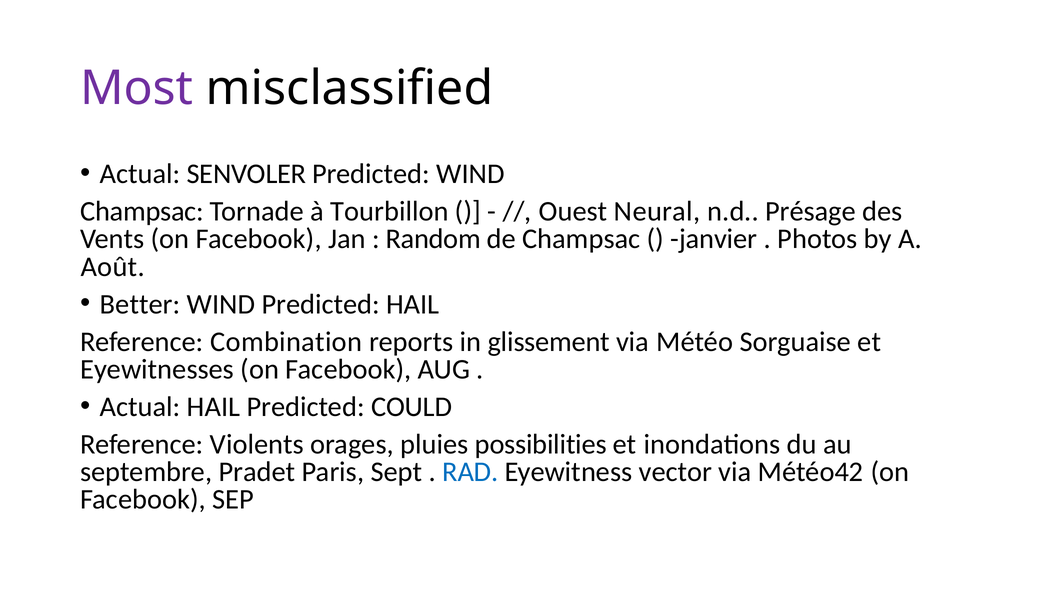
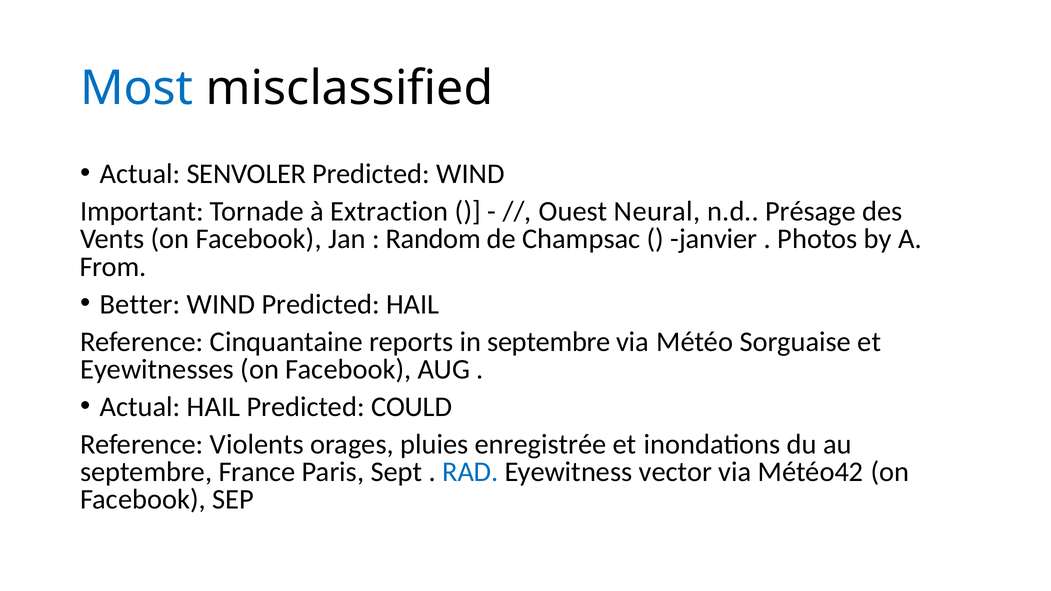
Most colour: purple -> blue
Champsac at (142, 212): Champsac -> Important
Tourbillon: Tourbillon -> Extraction
Août: Août -> From
Combination: Combination -> Cinquantaine
in glissement: glissement -> septembre
possibilities: possibilities -> enregistrée
Pradet: Pradet -> France
